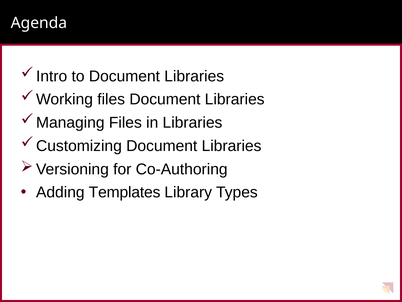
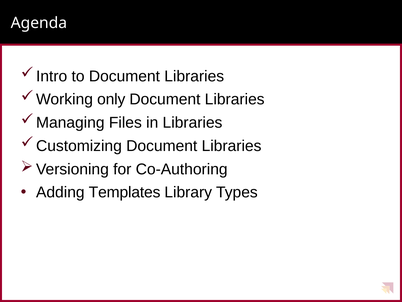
files at (111, 99): files -> only
